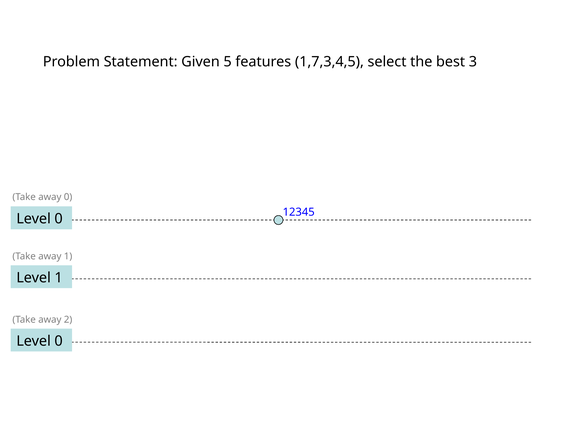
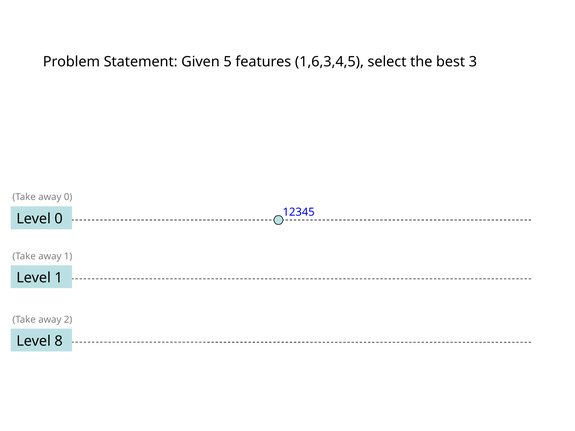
1,7,3,4,5: 1,7,3,4,5 -> 1,6,3,4,5
0 at (59, 341): 0 -> 8
